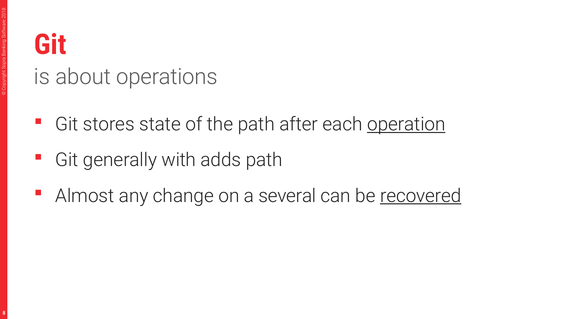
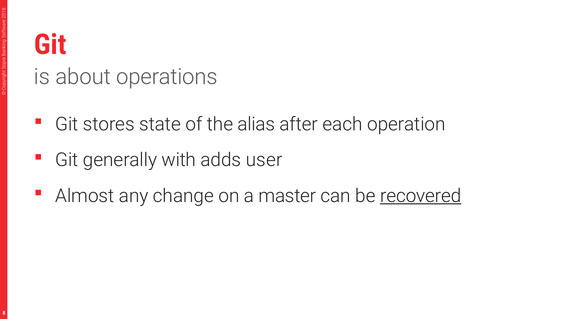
the path: path -> alias
operation underline: present -> none
adds path: path -> user
several: several -> master
